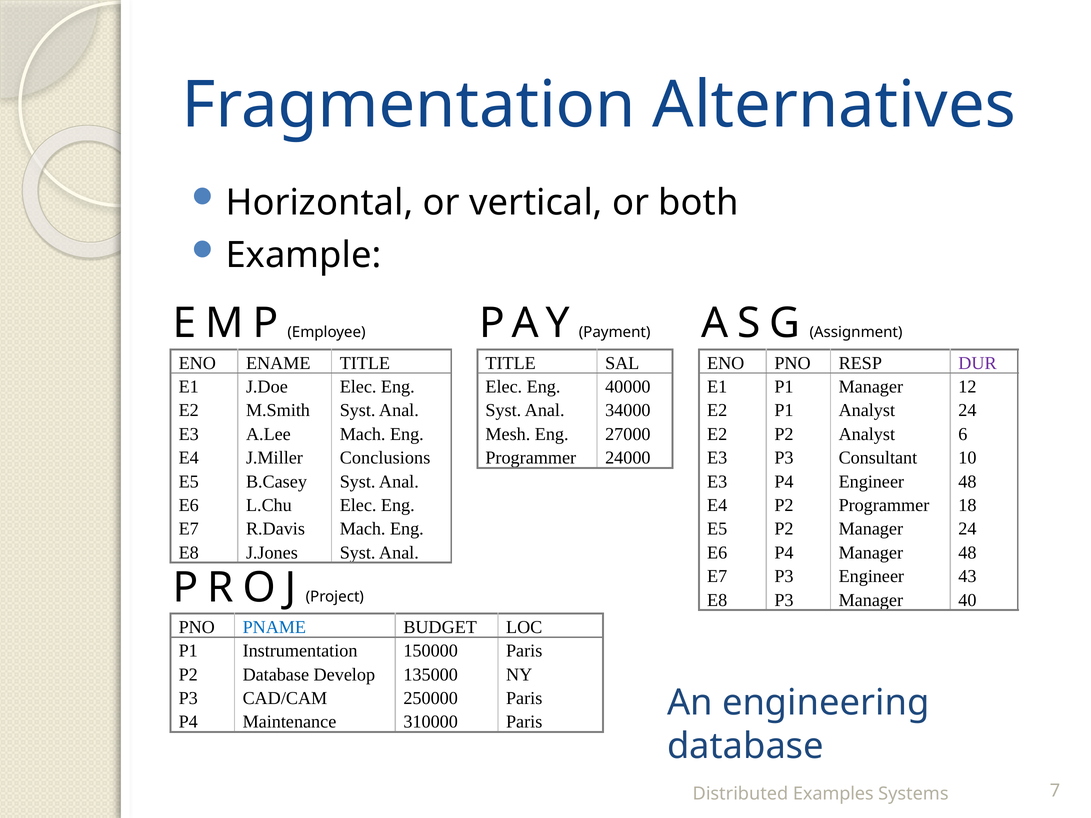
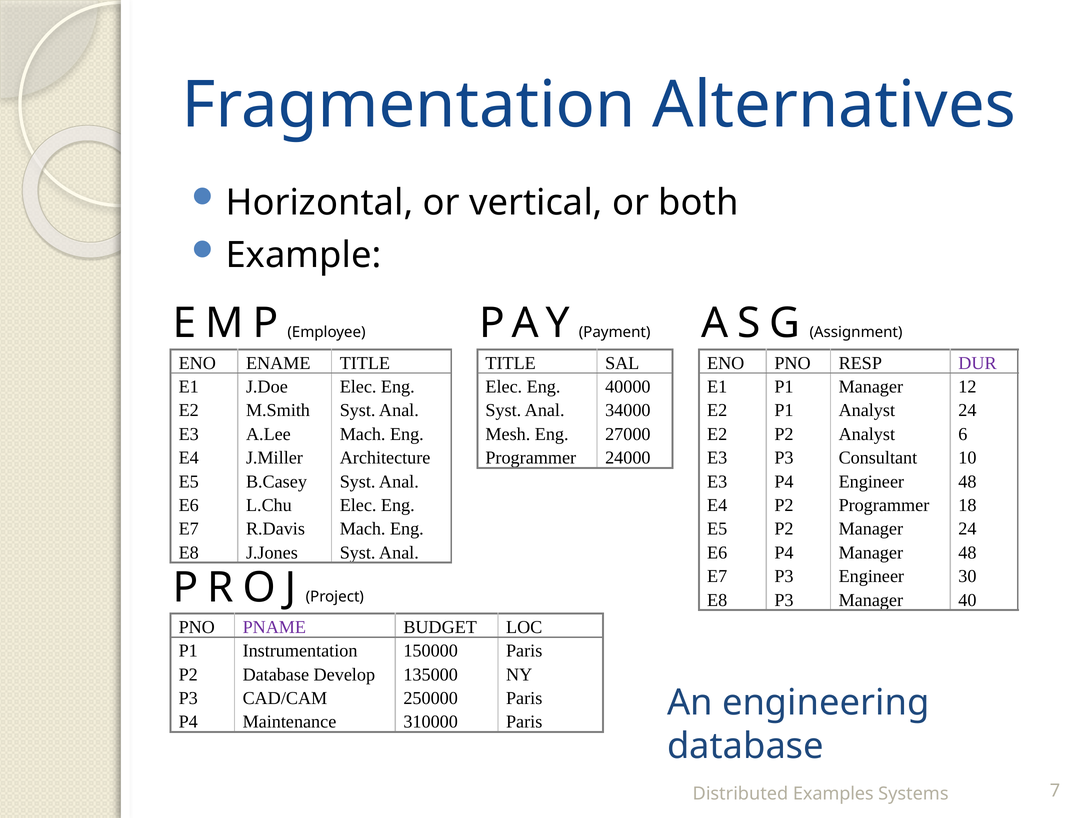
Conclusions: Conclusions -> Architecture
43: 43 -> 30
PNAME colour: blue -> purple
